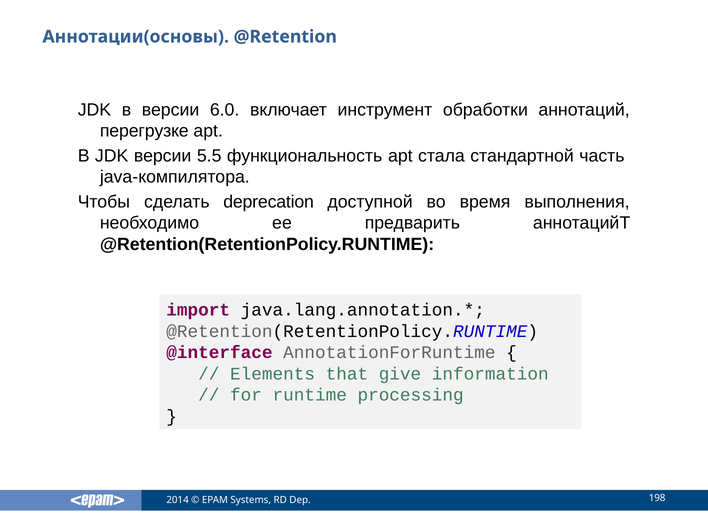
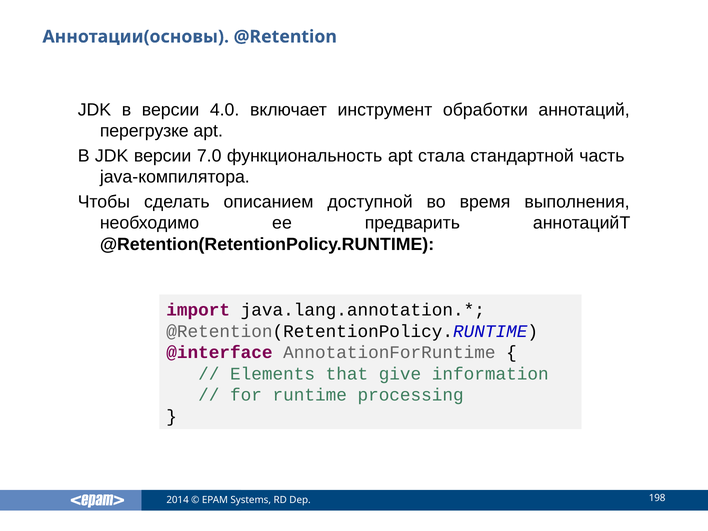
6.0: 6.0 -> 4.0
5.5: 5.5 -> 7.0
deprecation: deprecation -> описанием
